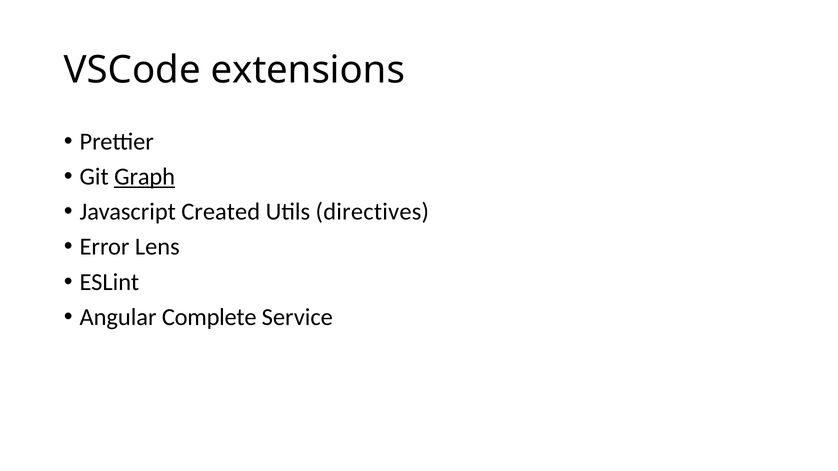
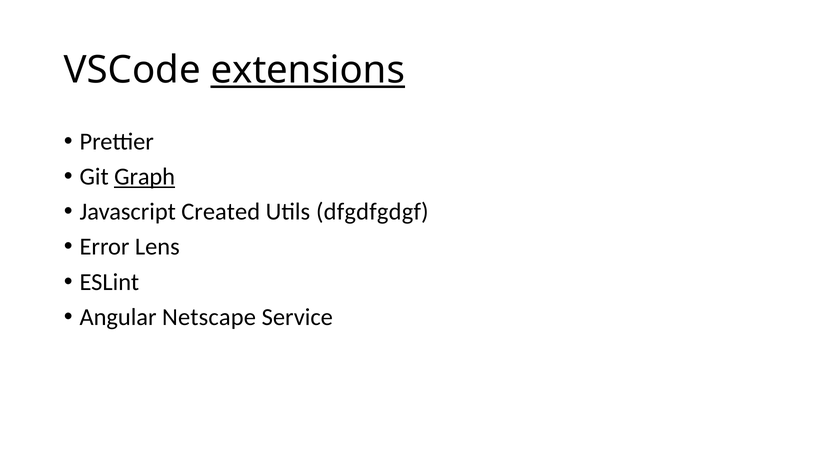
extensions underline: none -> present
directives: directives -> dfgdfgdgf
Complete: Complete -> Netscape
